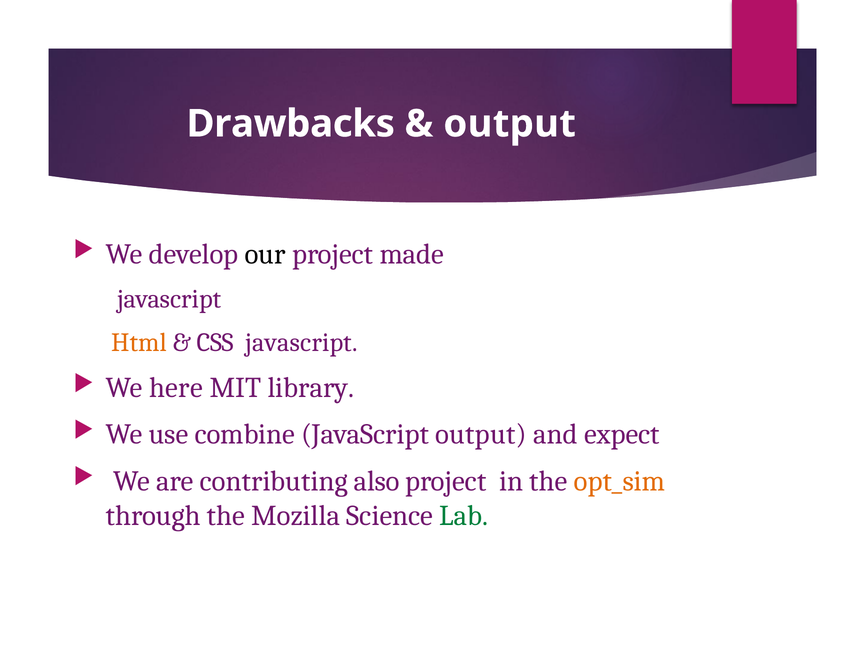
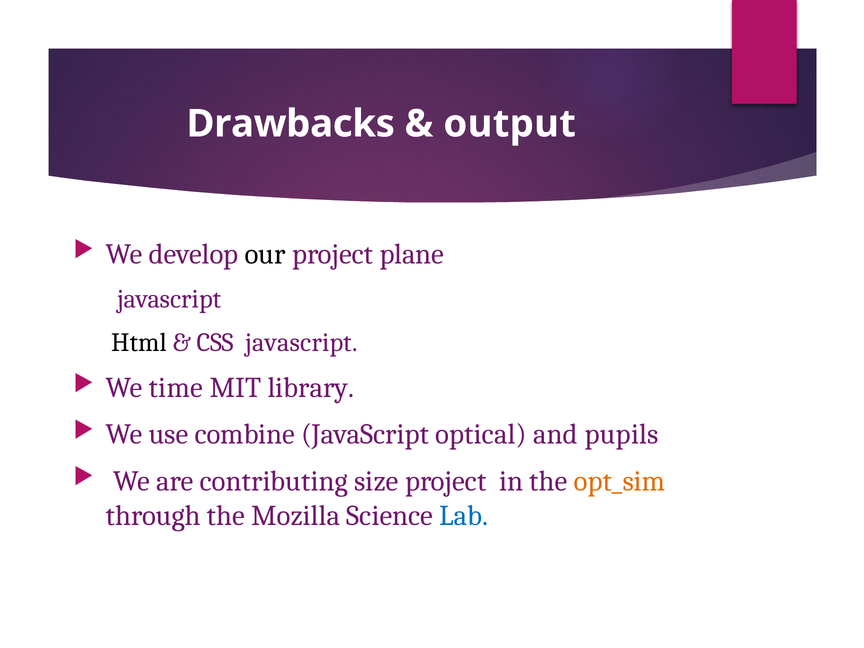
made: made -> plane
Html colour: orange -> black
here: here -> time
JavaScript output: output -> optical
expect: expect -> pupils
also: also -> size
Lab colour: green -> blue
